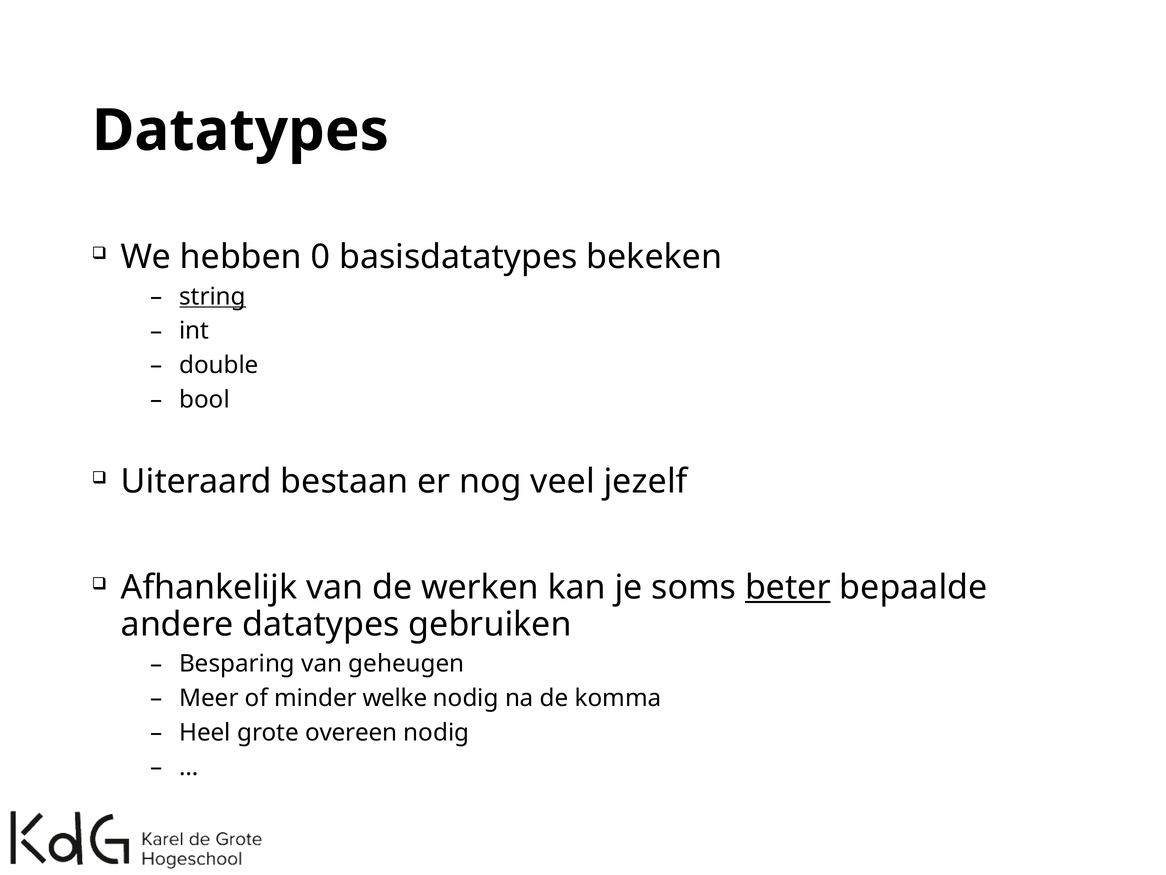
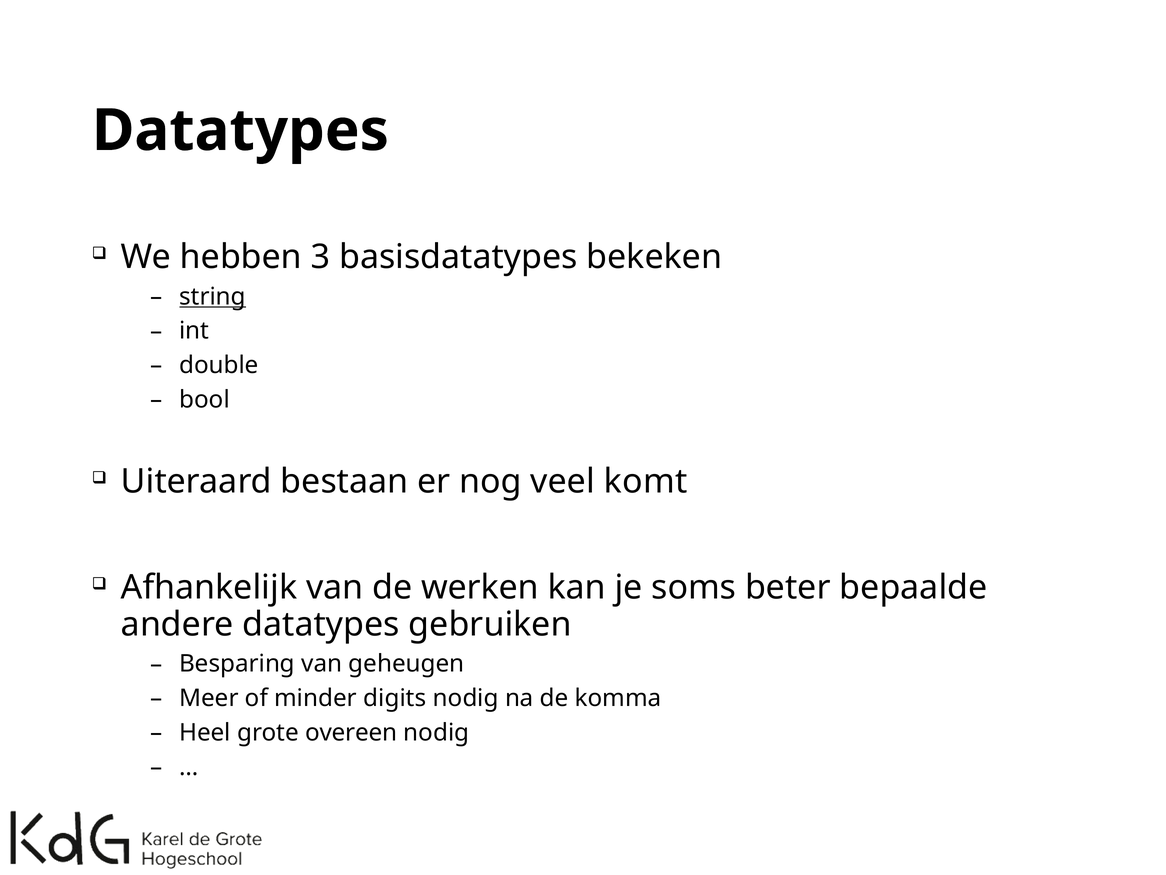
0: 0 -> 3
jezelf: jezelf -> komt
beter underline: present -> none
welke: welke -> digits
